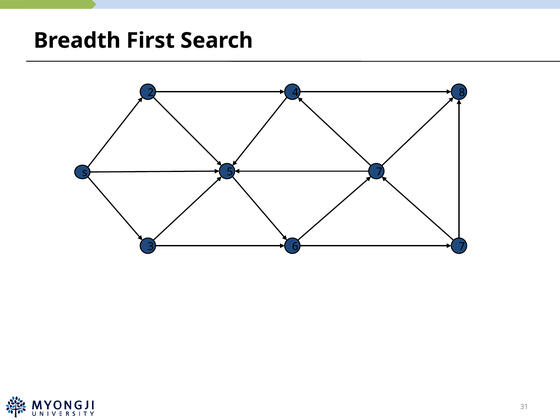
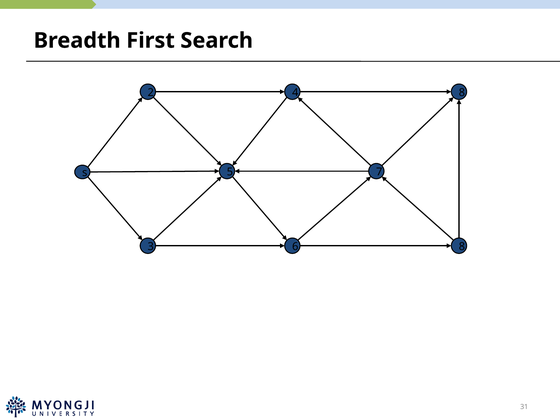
6 7: 7 -> 8
